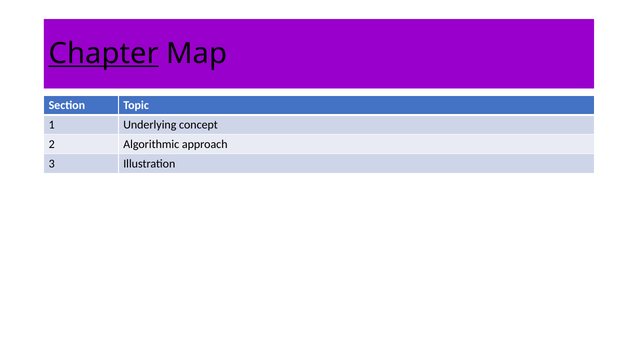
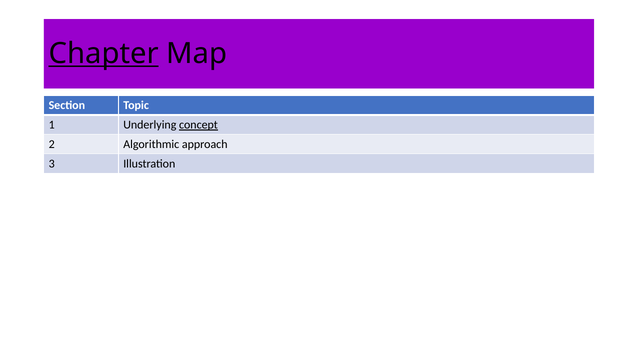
concept underline: none -> present
